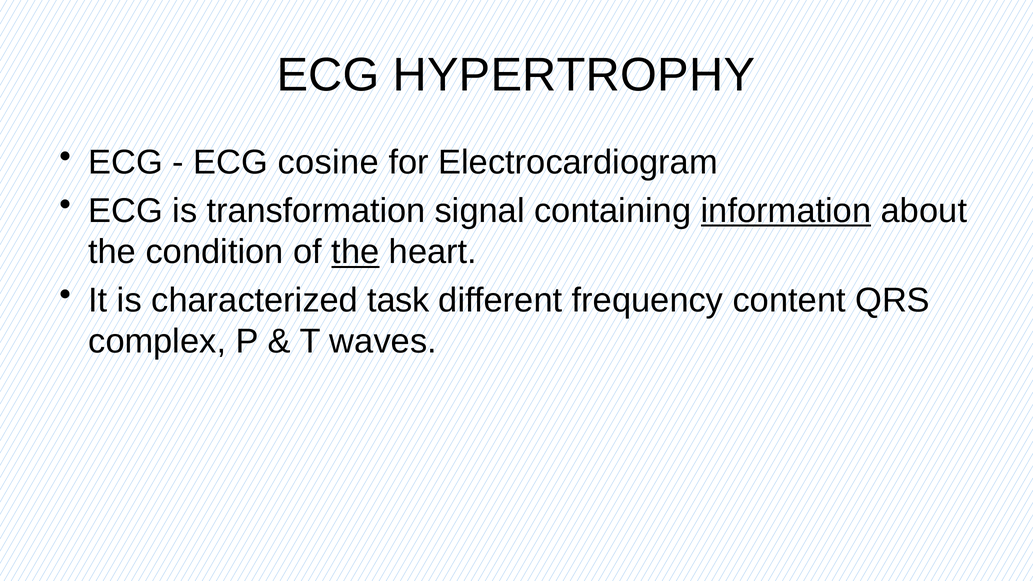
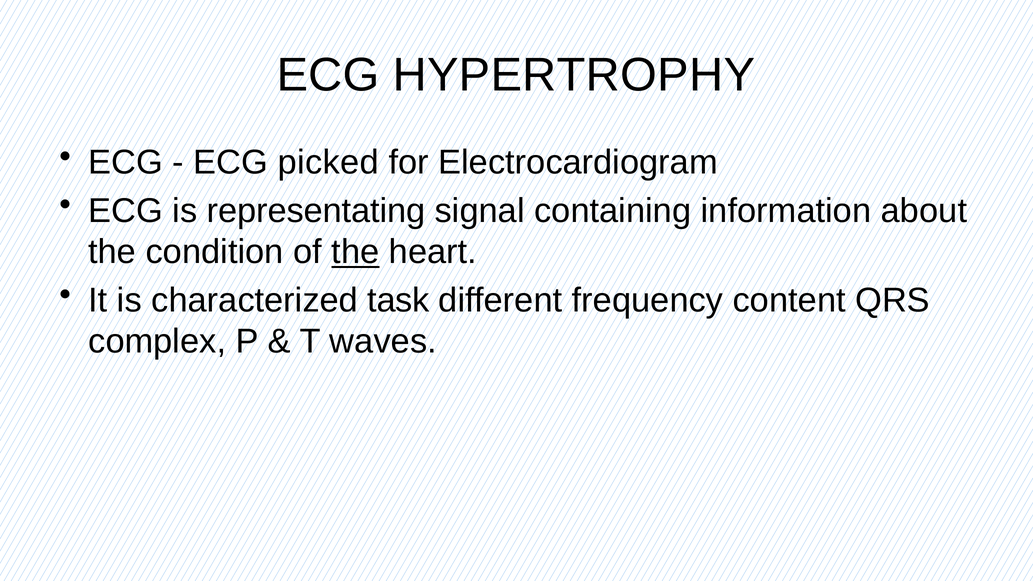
cosine: cosine -> picked
transformation: transformation -> representating
information underline: present -> none
